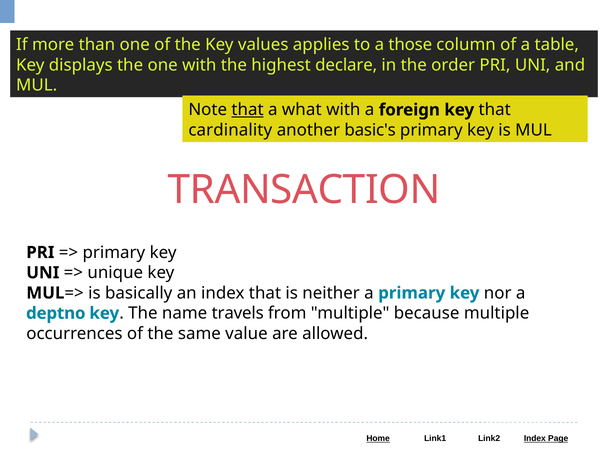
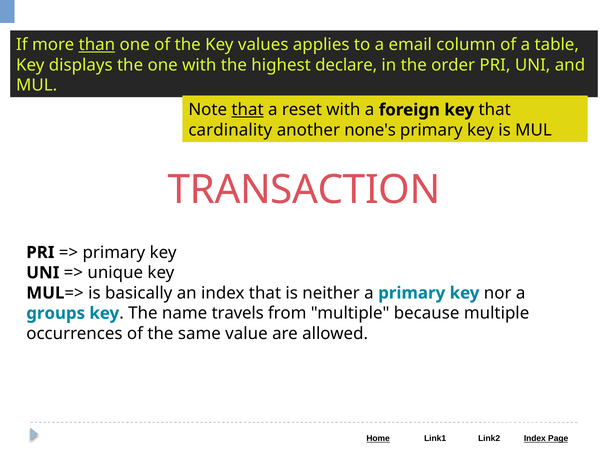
than underline: none -> present
those: those -> email
what: what -> reset
basic's: basic's -> none's
deptno: deptno -> groups
